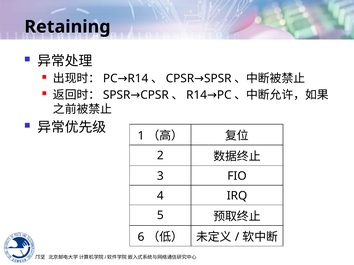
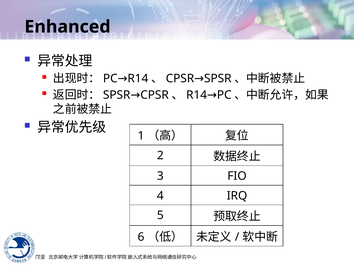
Retaining: Retaining -> Enhanced
